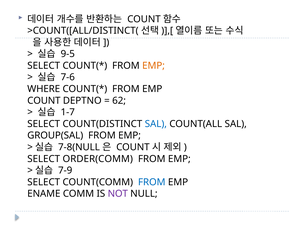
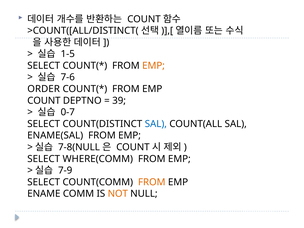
9-5: 9-5 -> 1-5
WHERE: WHERE -> ORDER
62: 62 -> 39
1-7: 1-7 -> 0-7
GROUP(SAL: GROUP(SAL -> ENAME(SAL
ORDER(COMM: ORDER(COMM -> WHERE(COMM
FROM at (152, 182) colour: blue -> orange
NOT colour: purple -> orange
